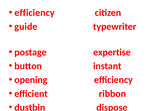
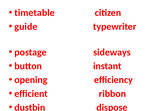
efficiency at (35, 13): efficiency -> timetable
expertise: expertise -> sideways
